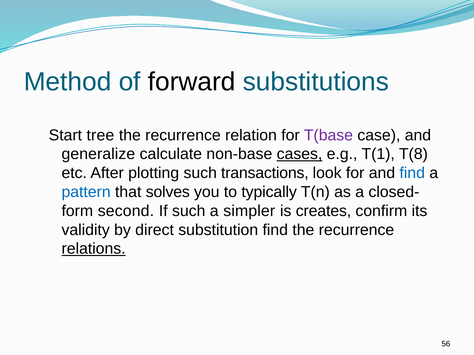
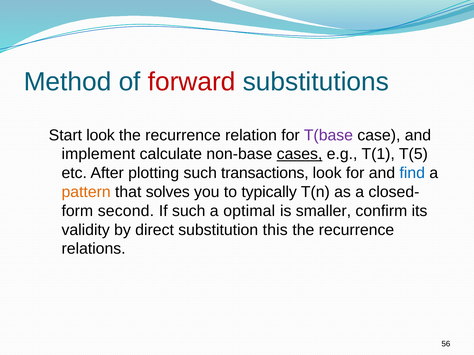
forward colour: black -> red
Start tree: tree -> look
generalize: generalize -> implement
T(8: T(8 -> T(5
pattern colour: blue -> orange
simpler: simpler -> optimal
creates: creates -> smaller
substitution find: find -> this
relations underline: present -> none
